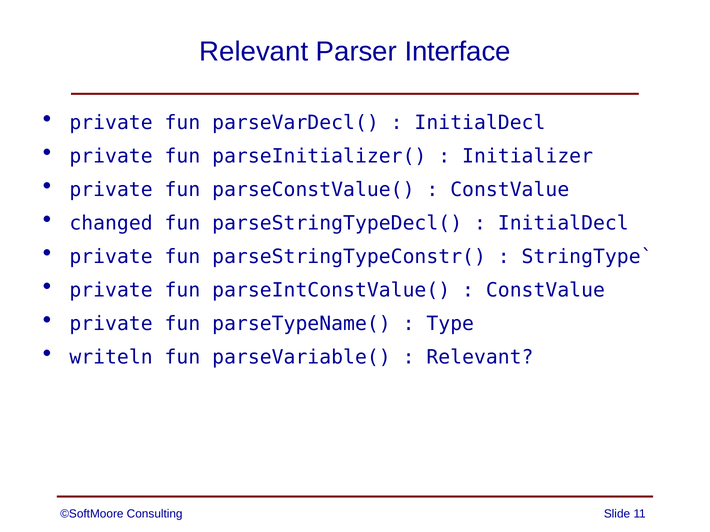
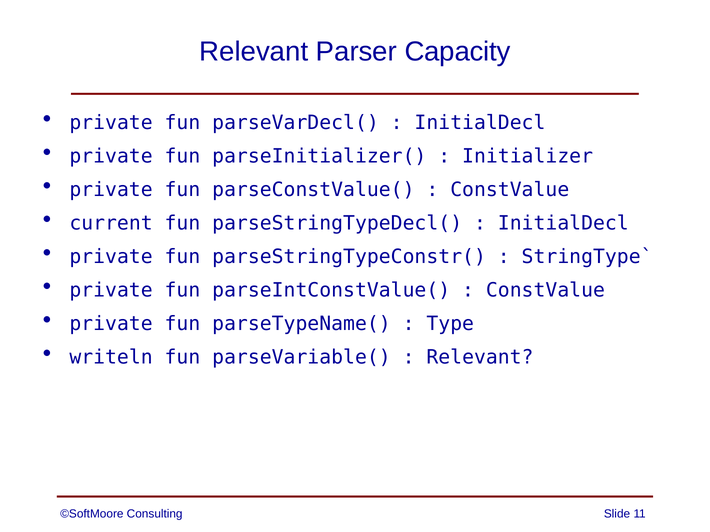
Interface: Interface -> Capacity
changed: changed -> current
